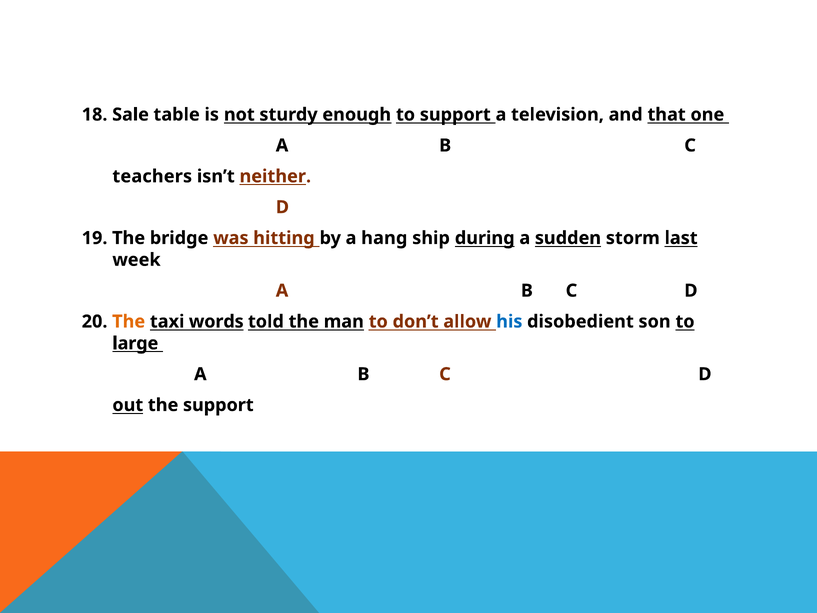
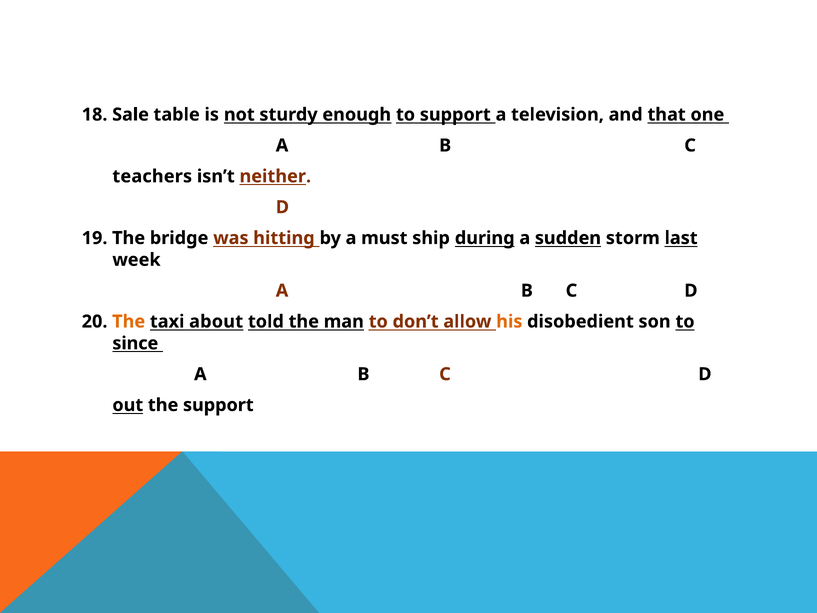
hang: hang -> must
words: words -> about
his colour: blue -> orange
large: large -> since
